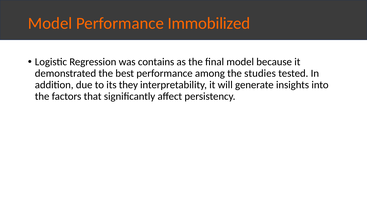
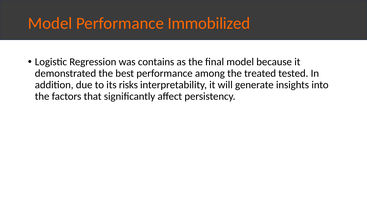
studies: studies -> treated
they: they -> risks
